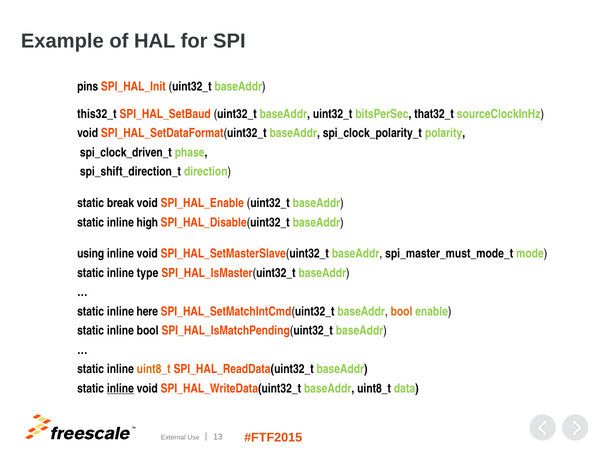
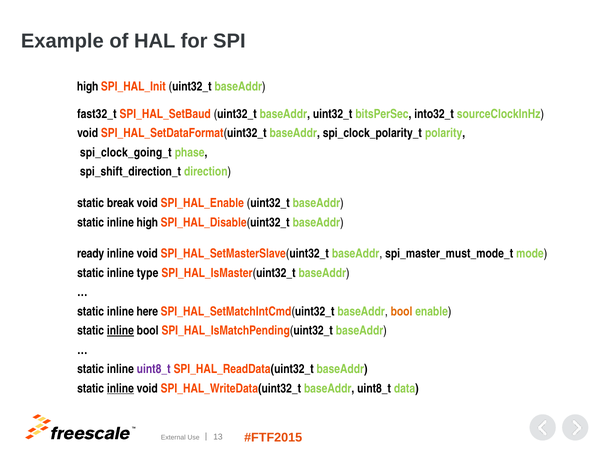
pins at (88, 87): pins -> high
this32_t: this32_t -> fast32_t
that32_t: that32_t -> into32_t
spi_clock_driven_t: spi_clock_driven_t -> spi_clock_going_t
using: using -> ready
inline at (120, 331) underline: none -> present
uint8_t at (154, 369) colour: orange -> purple
